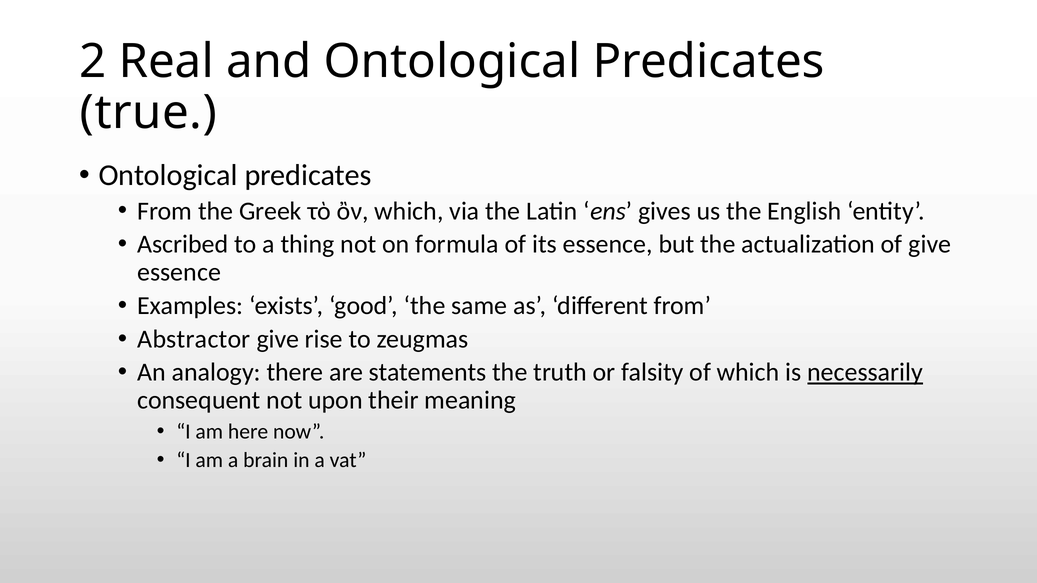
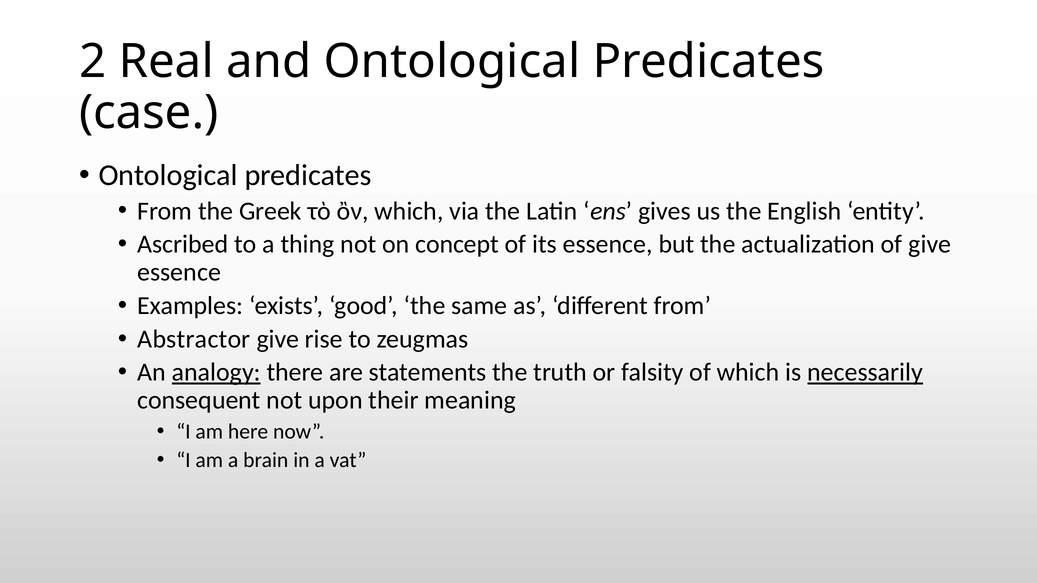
true: true -> case
formula: formula -> concept
analogy underline: none -> present
